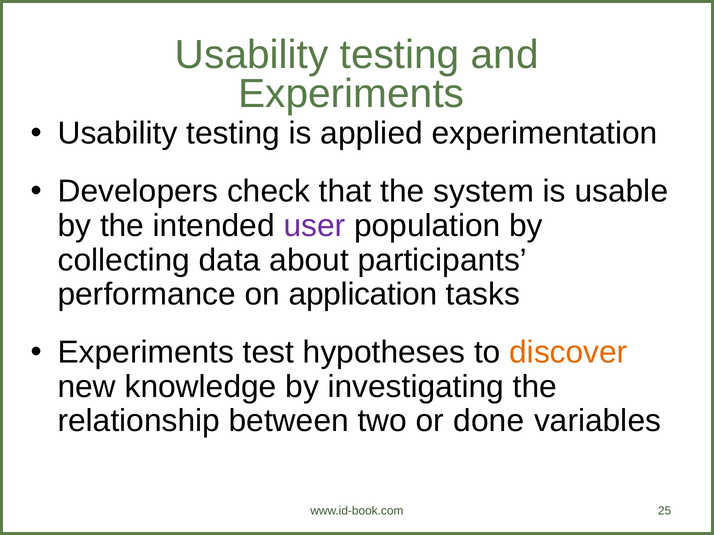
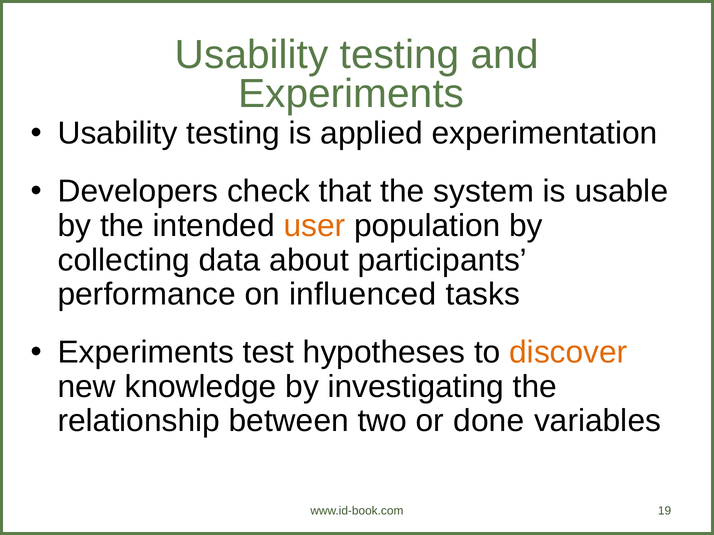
user colour: purple -> orange
application: application -> influenced
25: 25 -> 19
